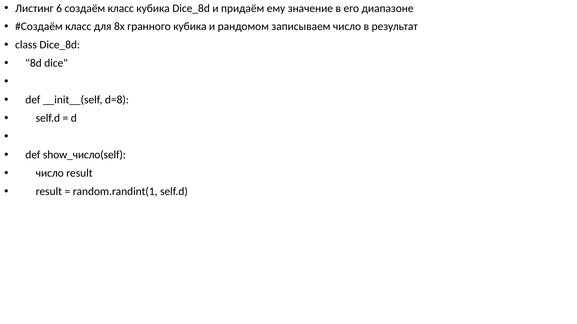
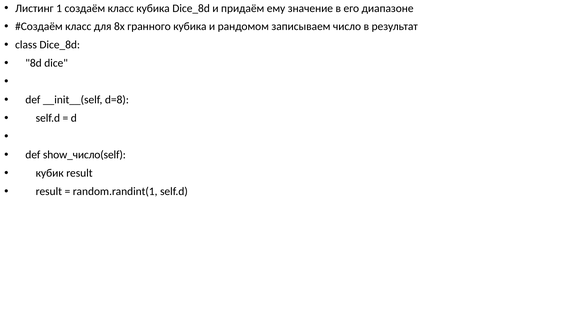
6: 6 -> 1
число at (50, 173): число -> кубик
